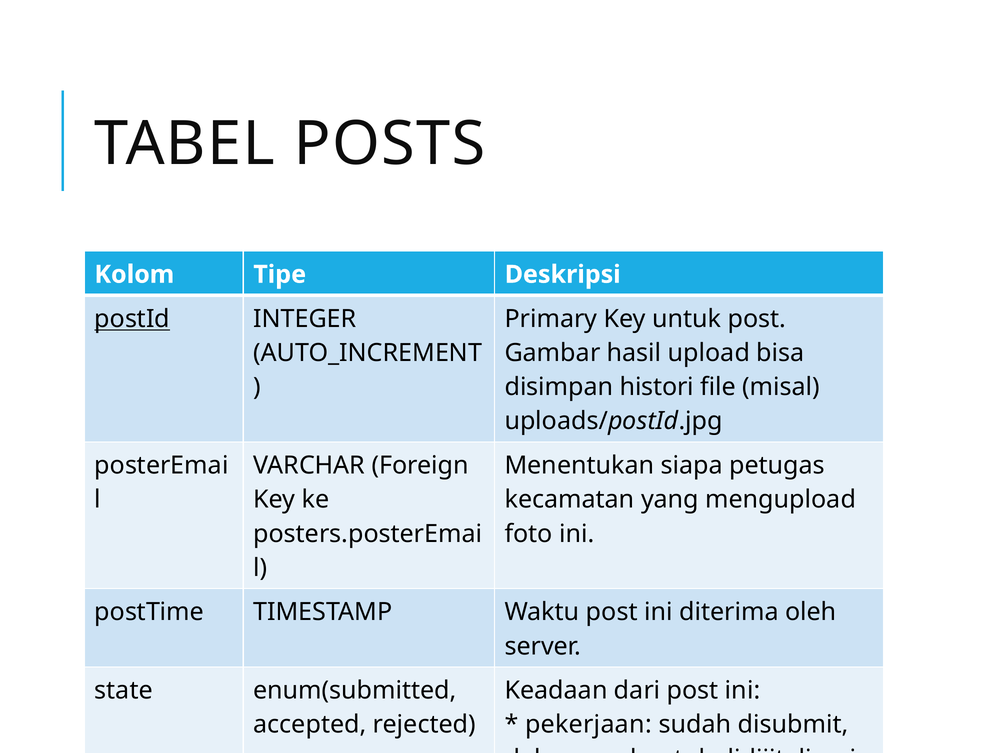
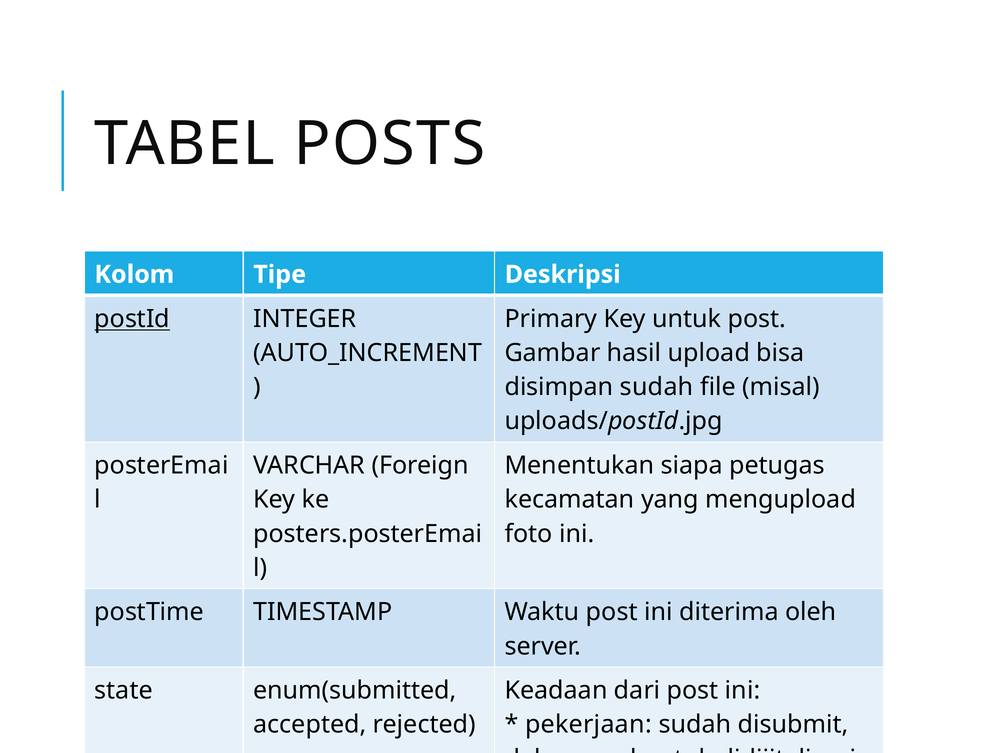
disimpan histori: histori -> sudah
